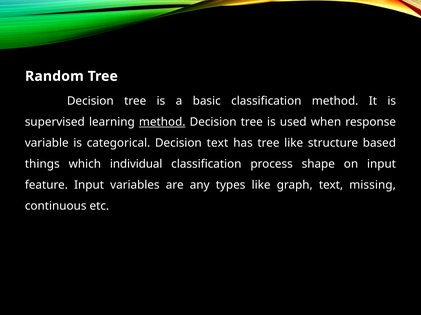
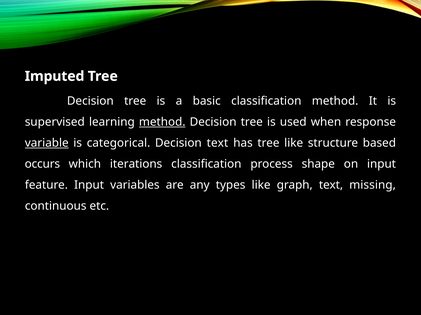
Random: Random -> Imputed
variable underline: none -> present
things: things -> occurs
individual: individual -> iterations
